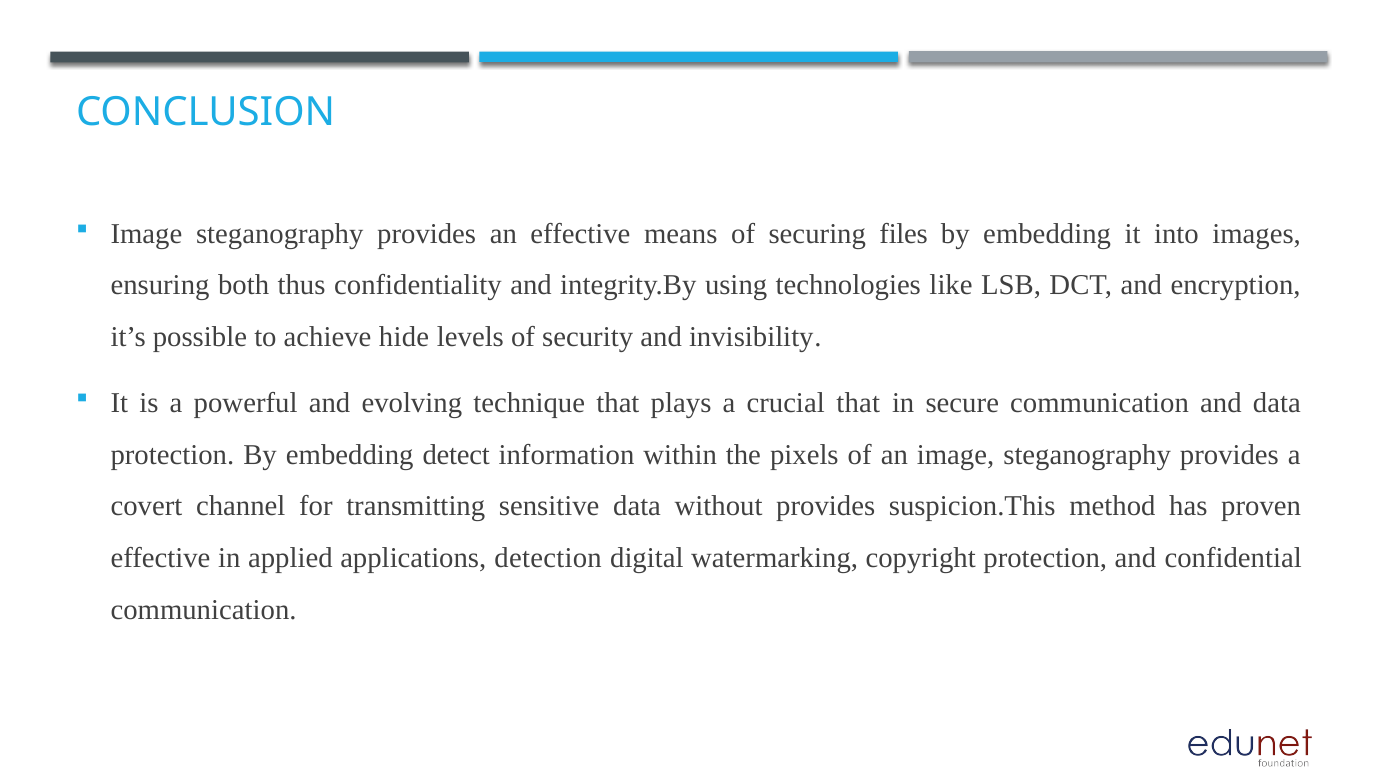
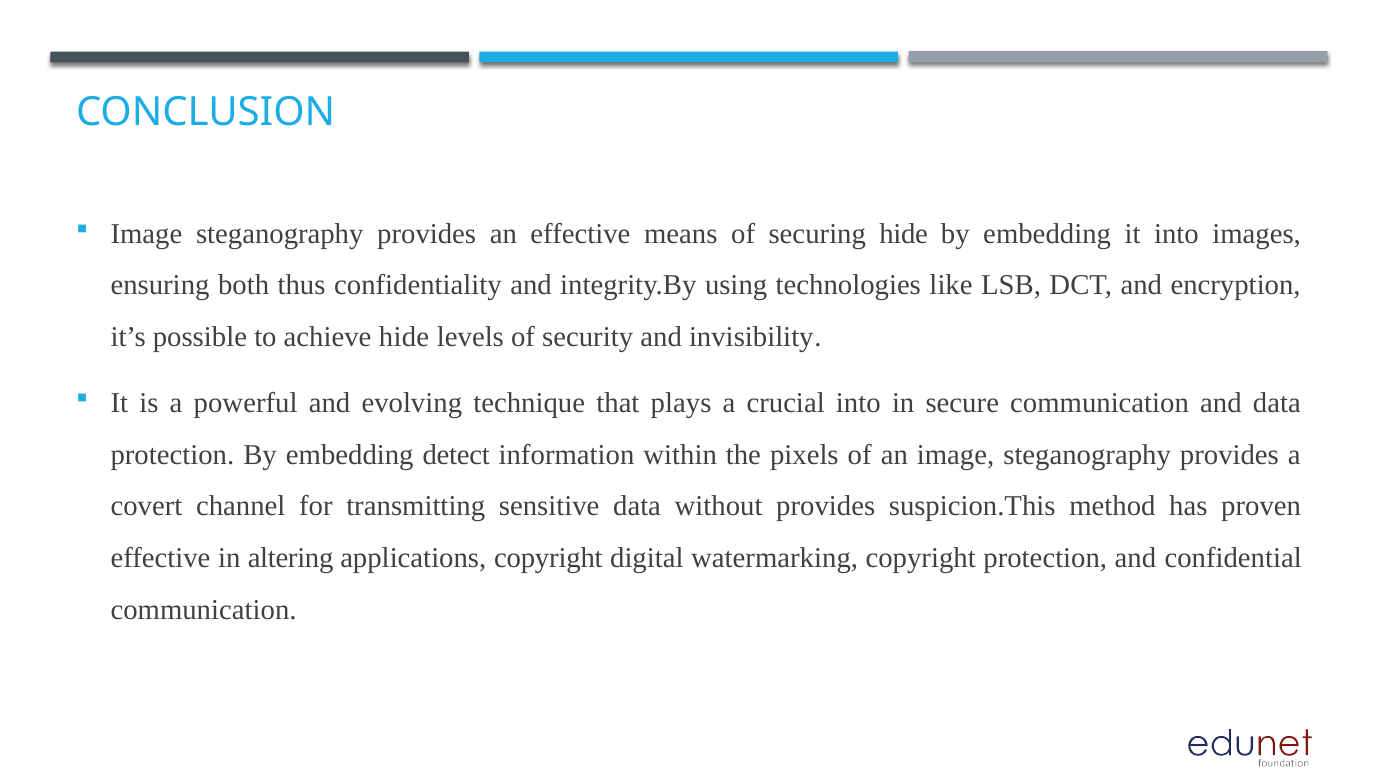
securing files: files -> hide
crucial that: that -> into
applied: applied -> altering
applications detection: detection -> copyright
